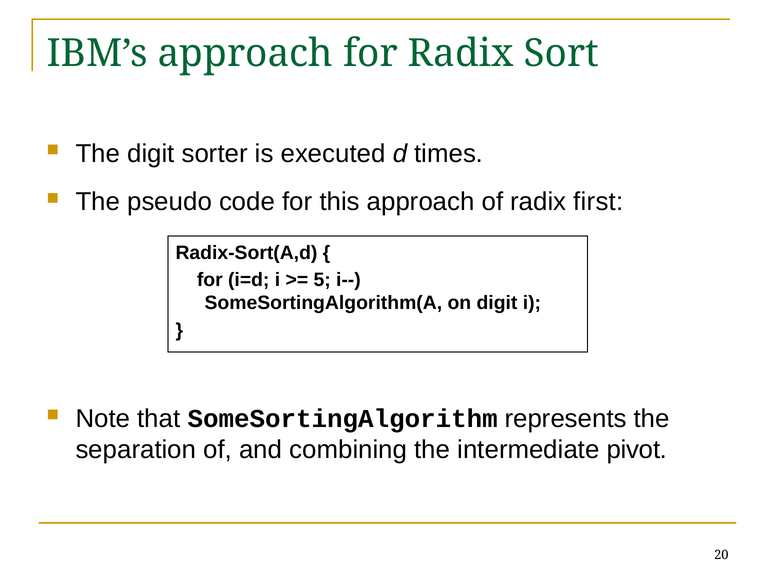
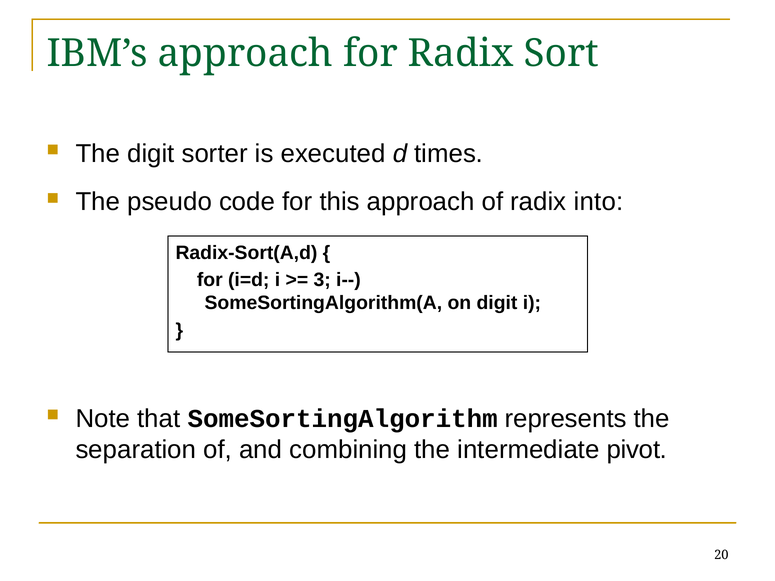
first: first -> into
5: 5 -> 3
